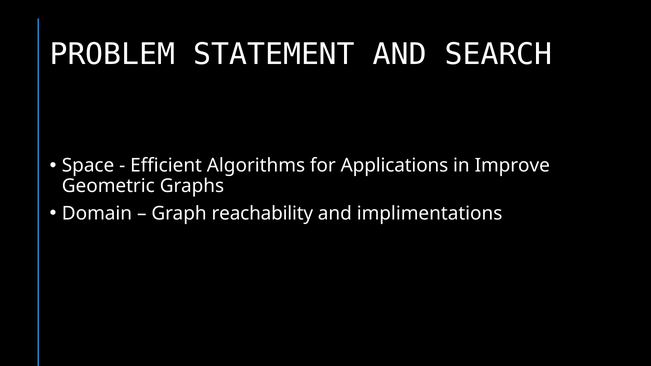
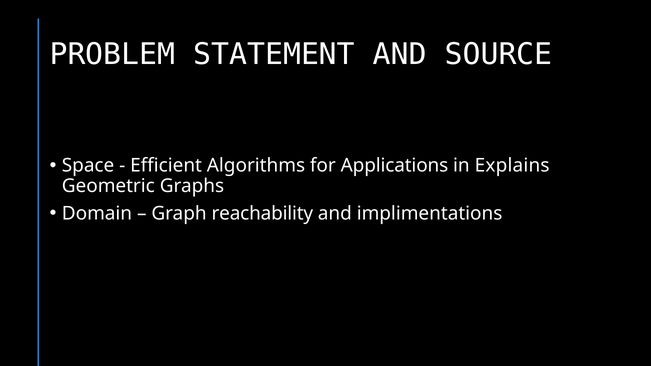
SEARCH: SEARCH -> SOURCE
Improve: Improve -> Explains
